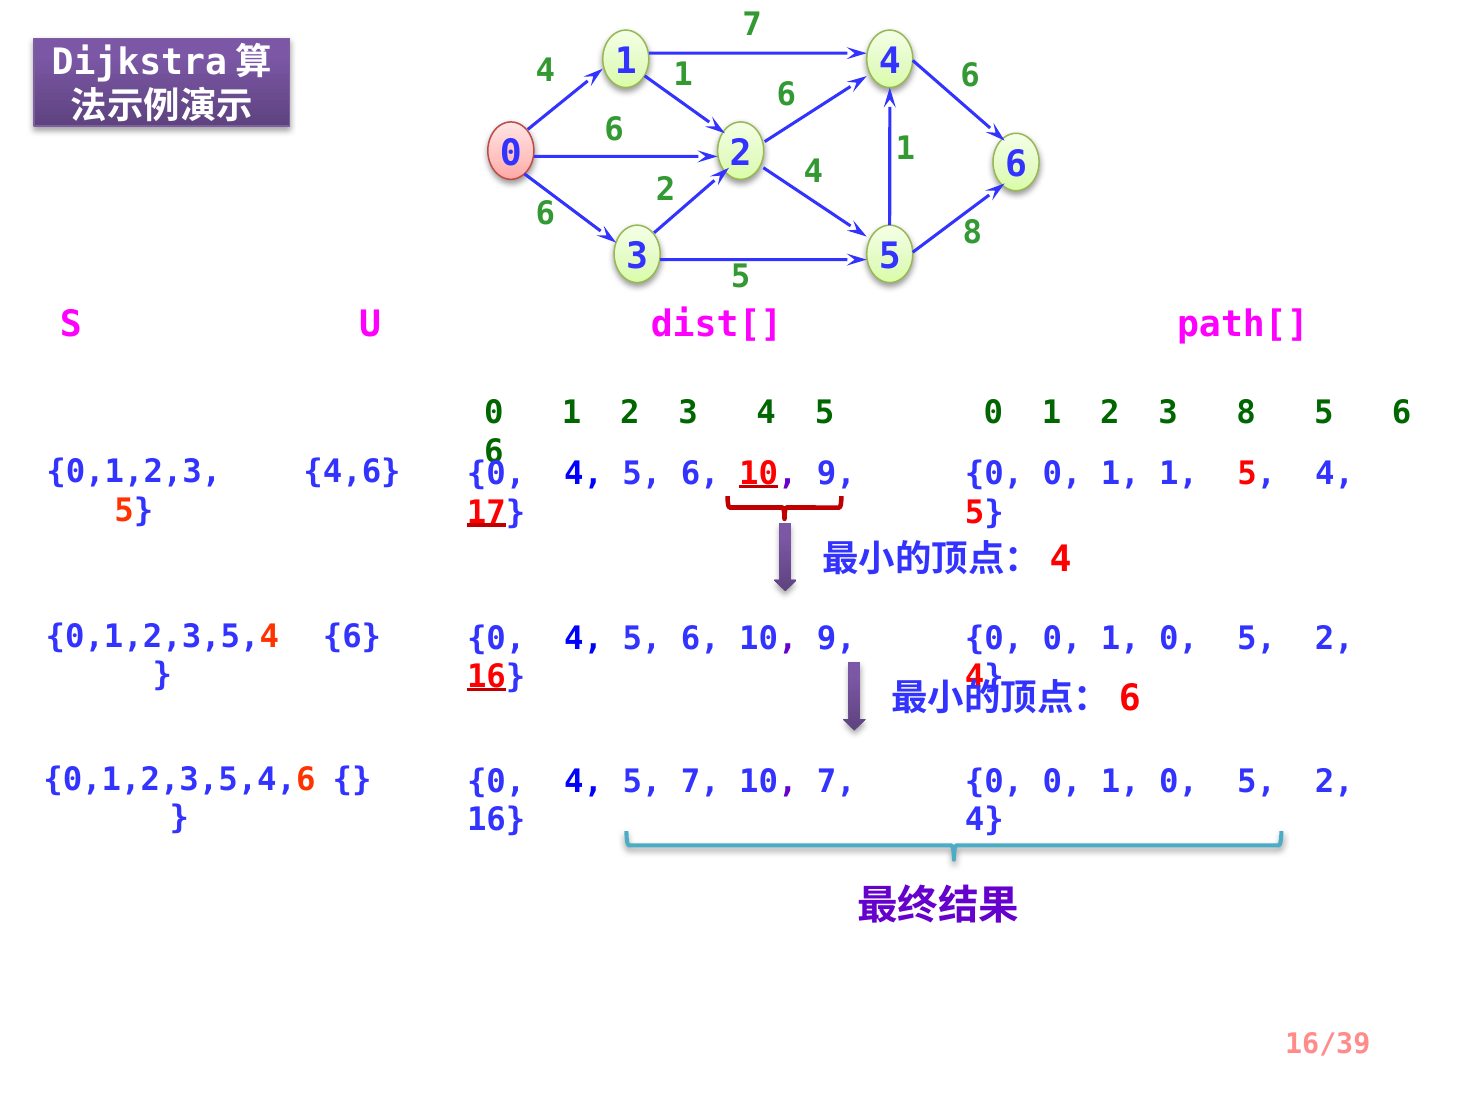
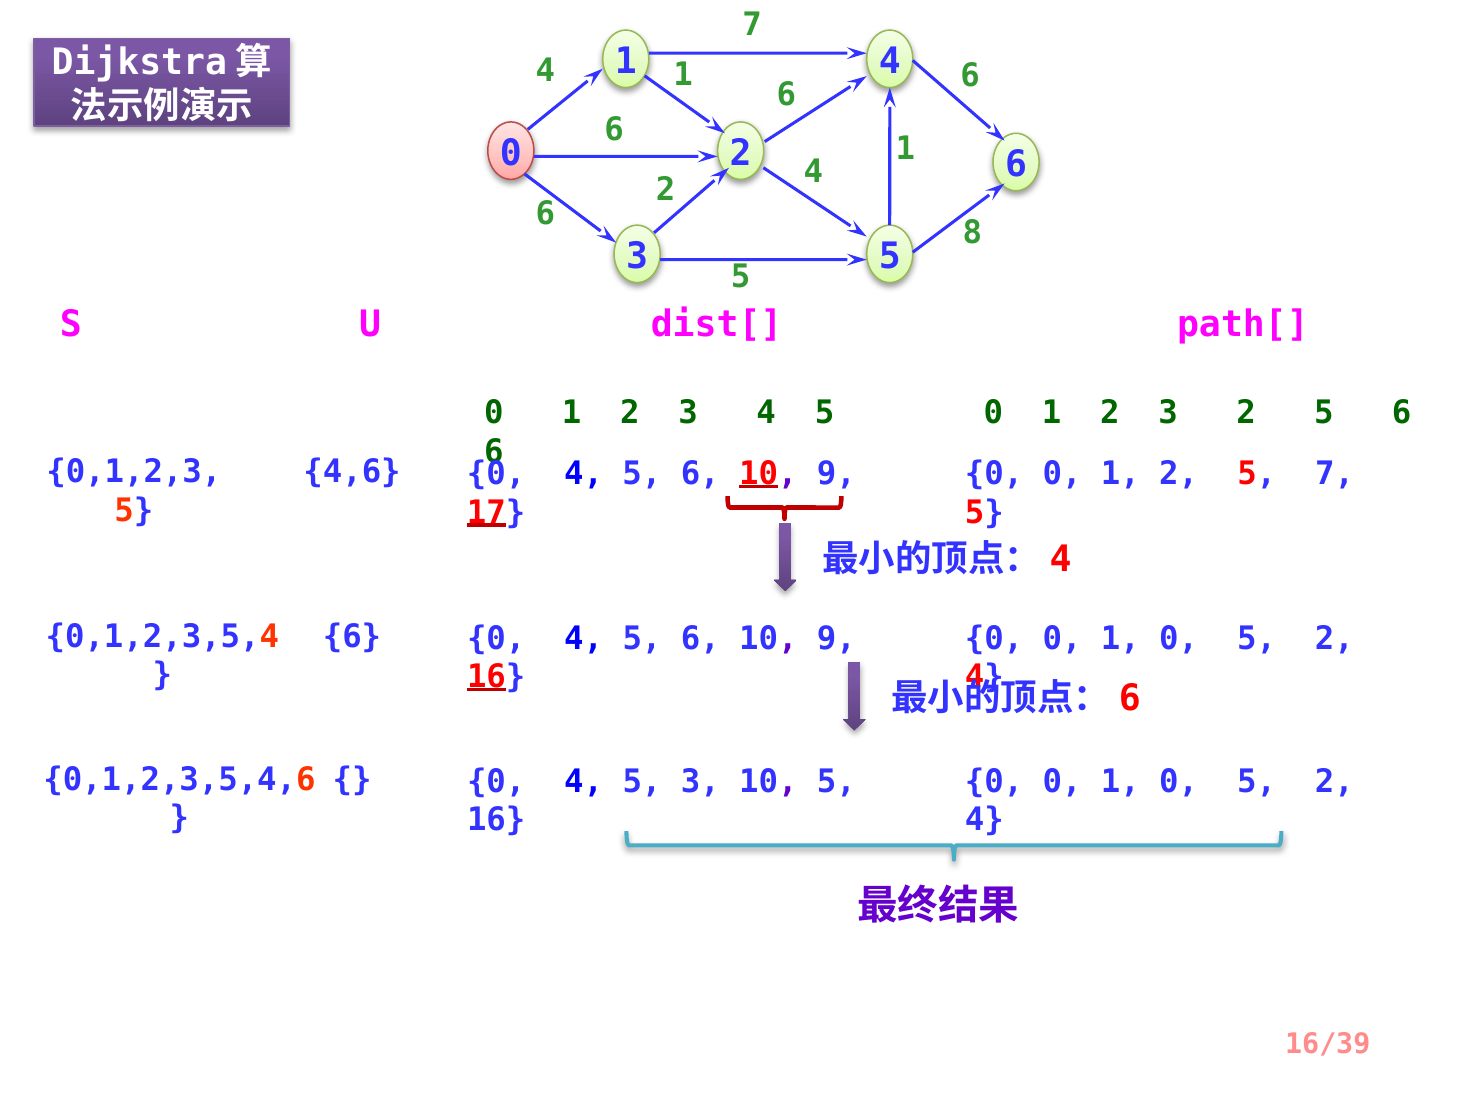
2 3 8: 8 -> 2
0 0 1 1: 1 -> 2
5 4: 4 -> 7
5 7: 7 -> 3
10 7: 7 -> 5
